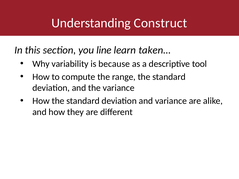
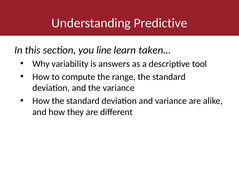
Construct: Construct -> Predictive
because: because -> answers
